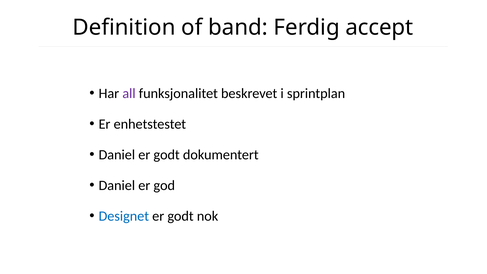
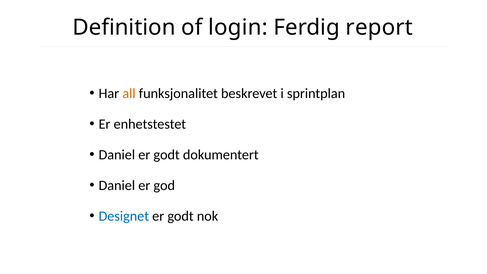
band: band -> login
accept: accept -> report
all colour: purple -> orange
